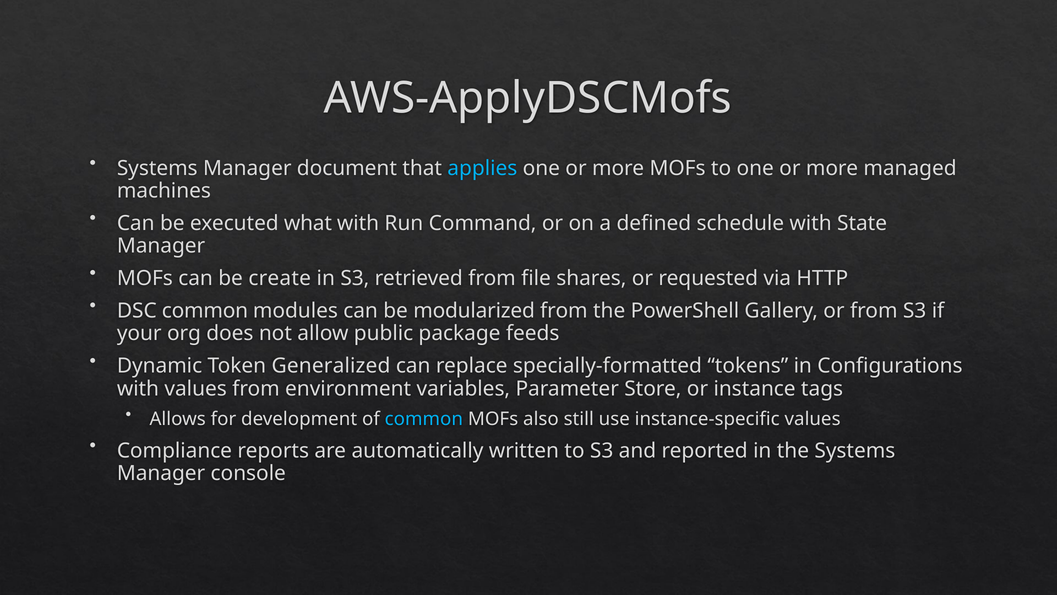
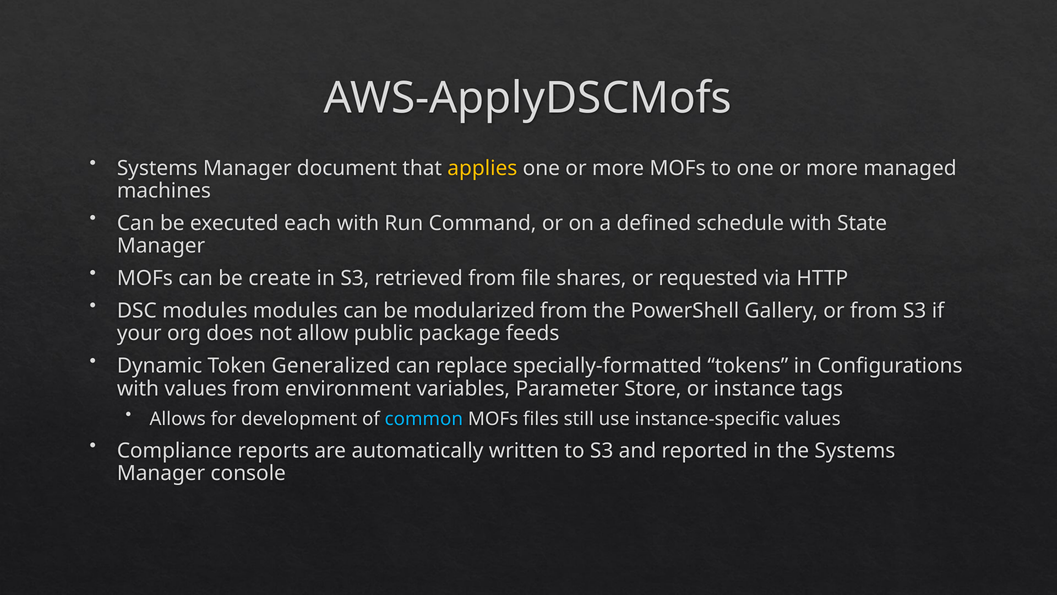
applies colour: light blue -> yellow
what: what -> each
DSC common: common -> modules
also: also -> files
